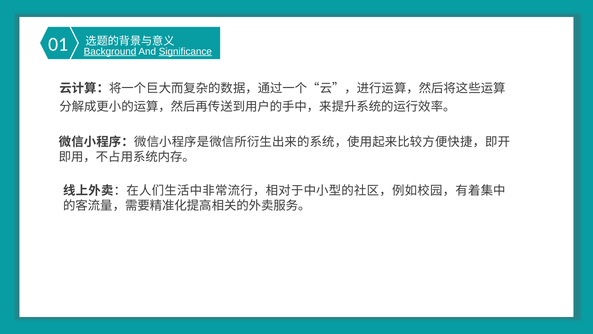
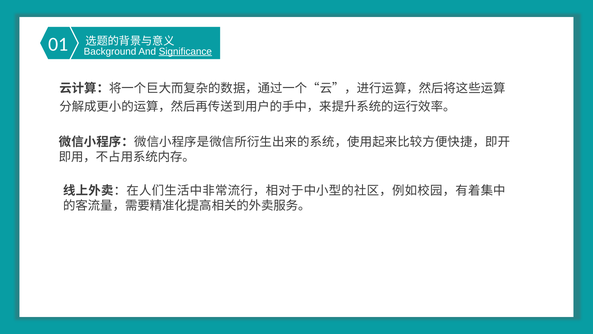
Background underline: present -> none
